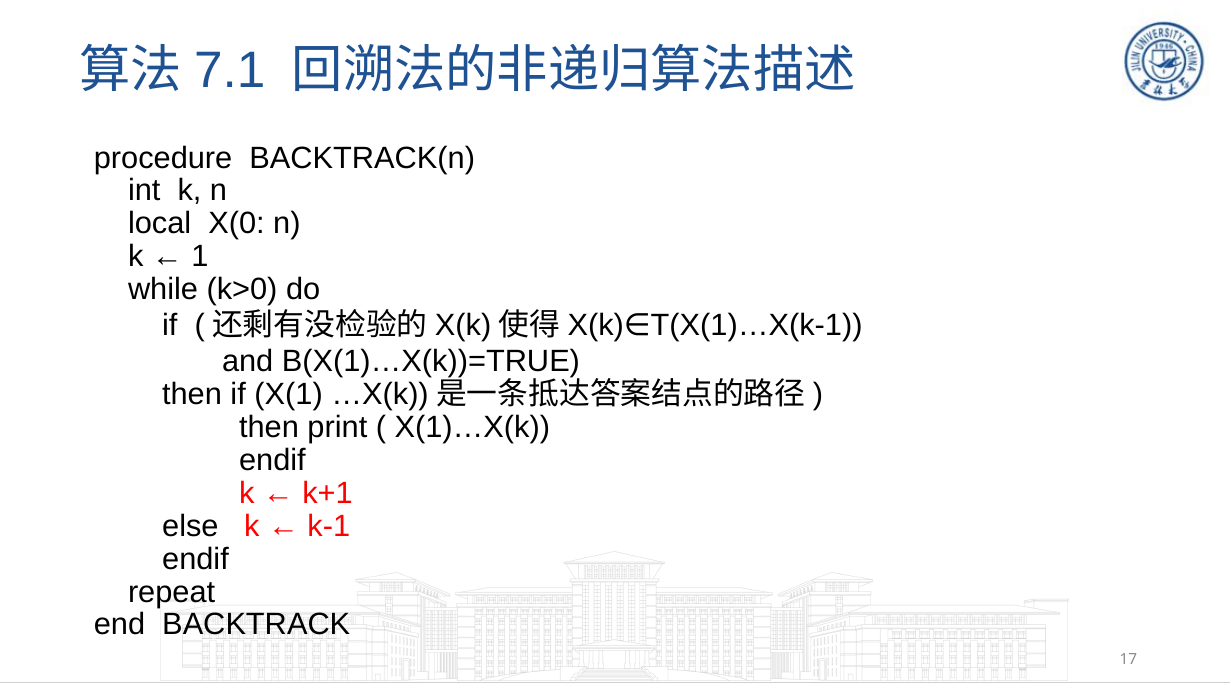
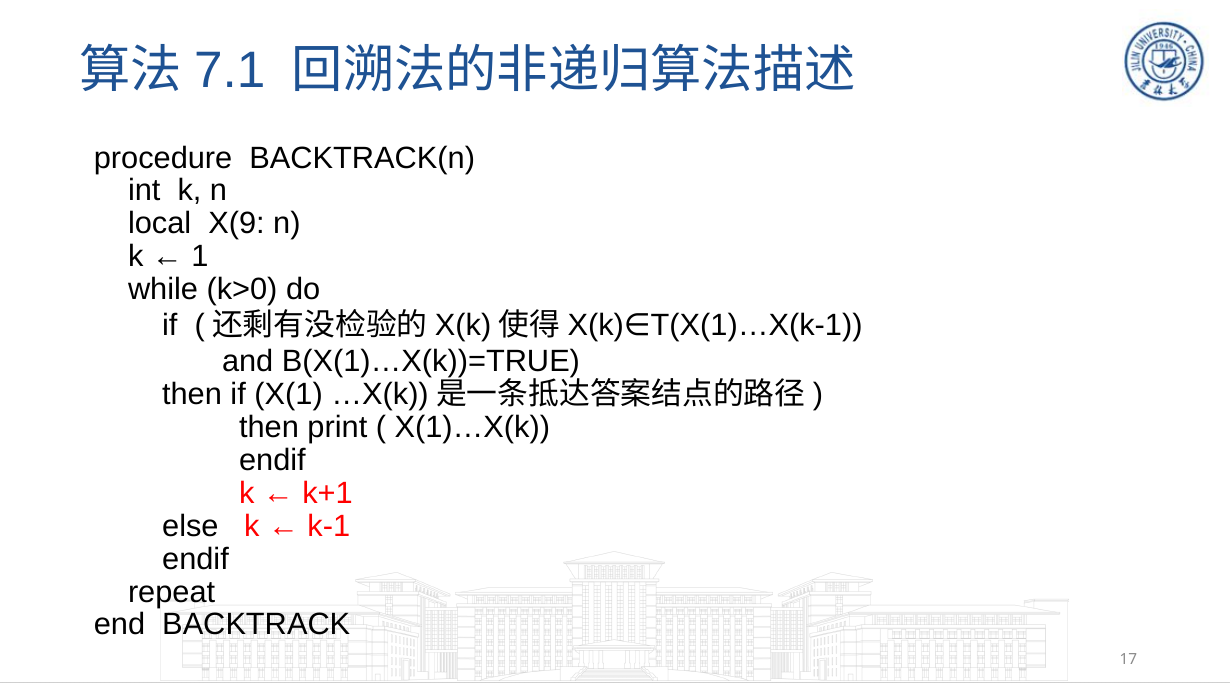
X(0: X(0 -> X(9
